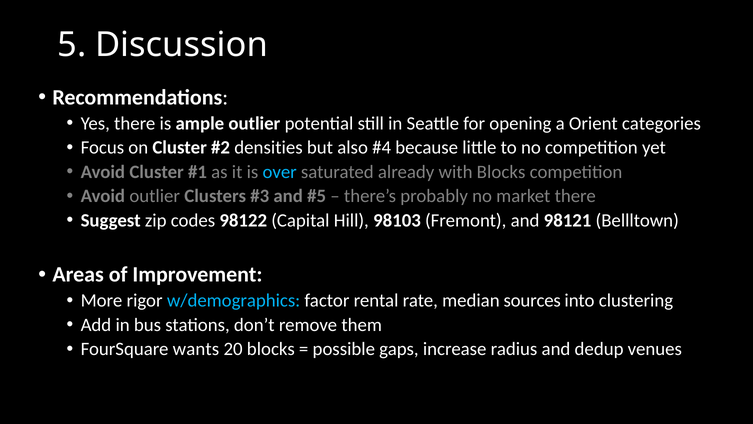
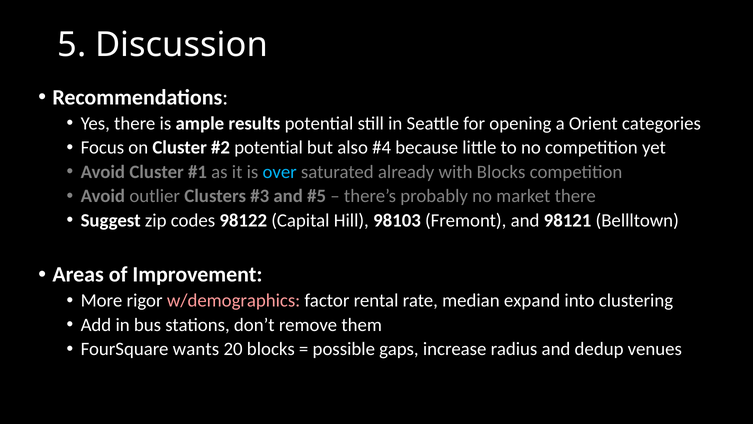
ample outlier: outlier -> results
densities at (268, 148): densities -> potential
w/demographics colour: light blue -> pink
sources: sources -> expand
